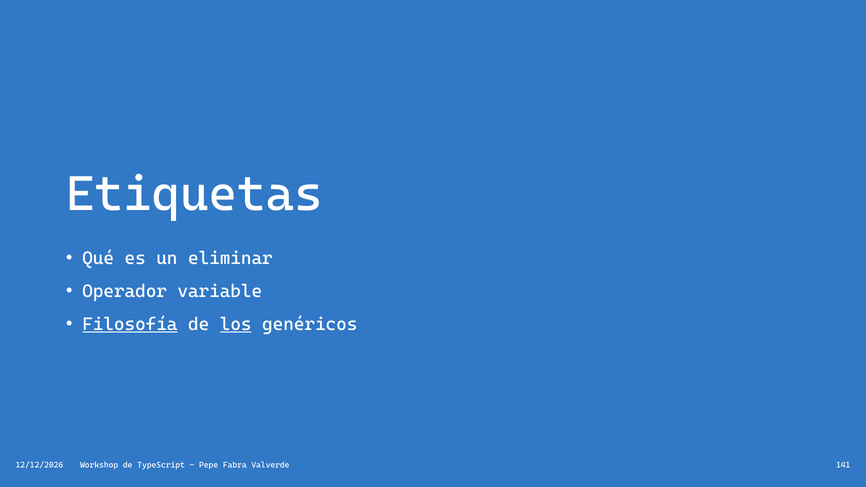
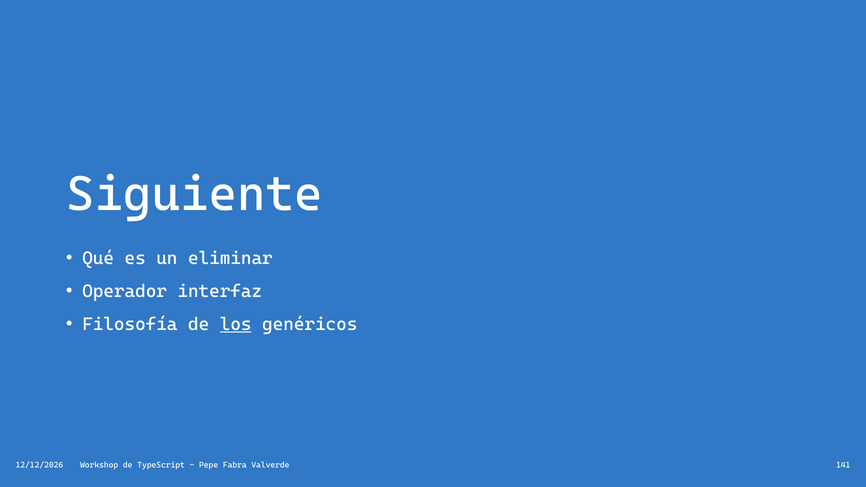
Etiquetas: Etiquetas -> Siguiente
variable: variable -> interfaz
Filosofía underline: present -> none
